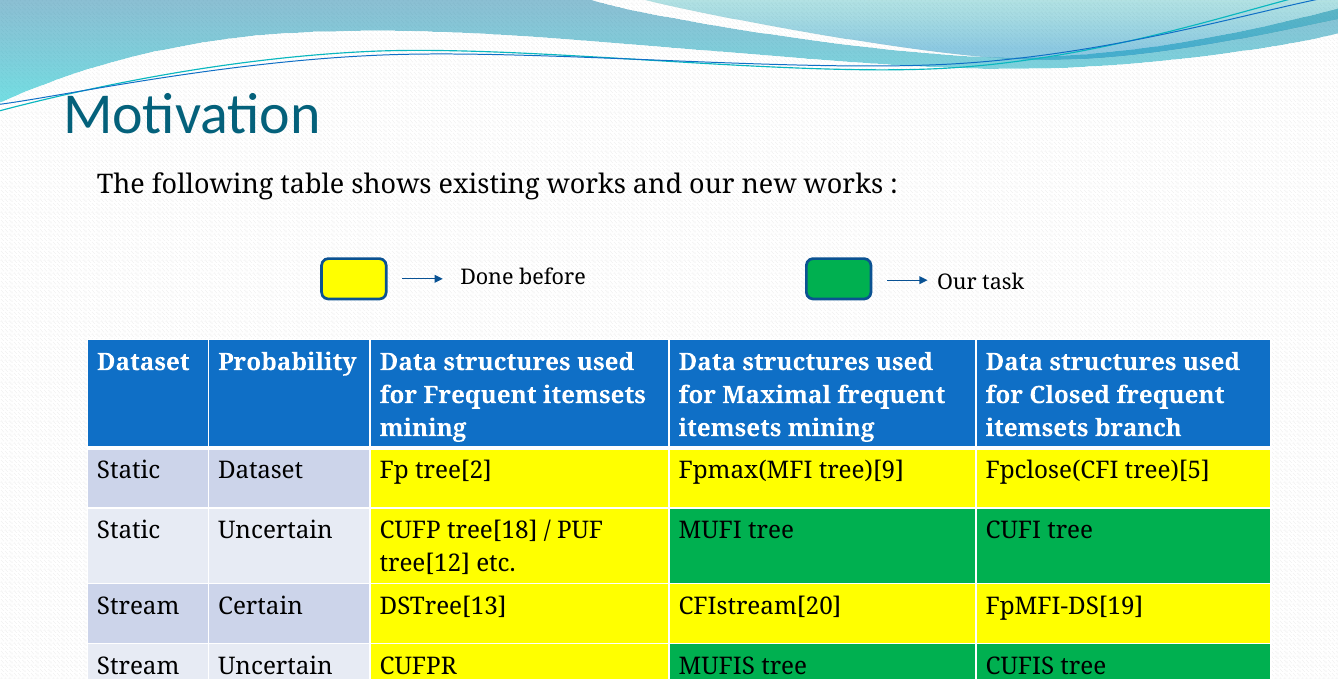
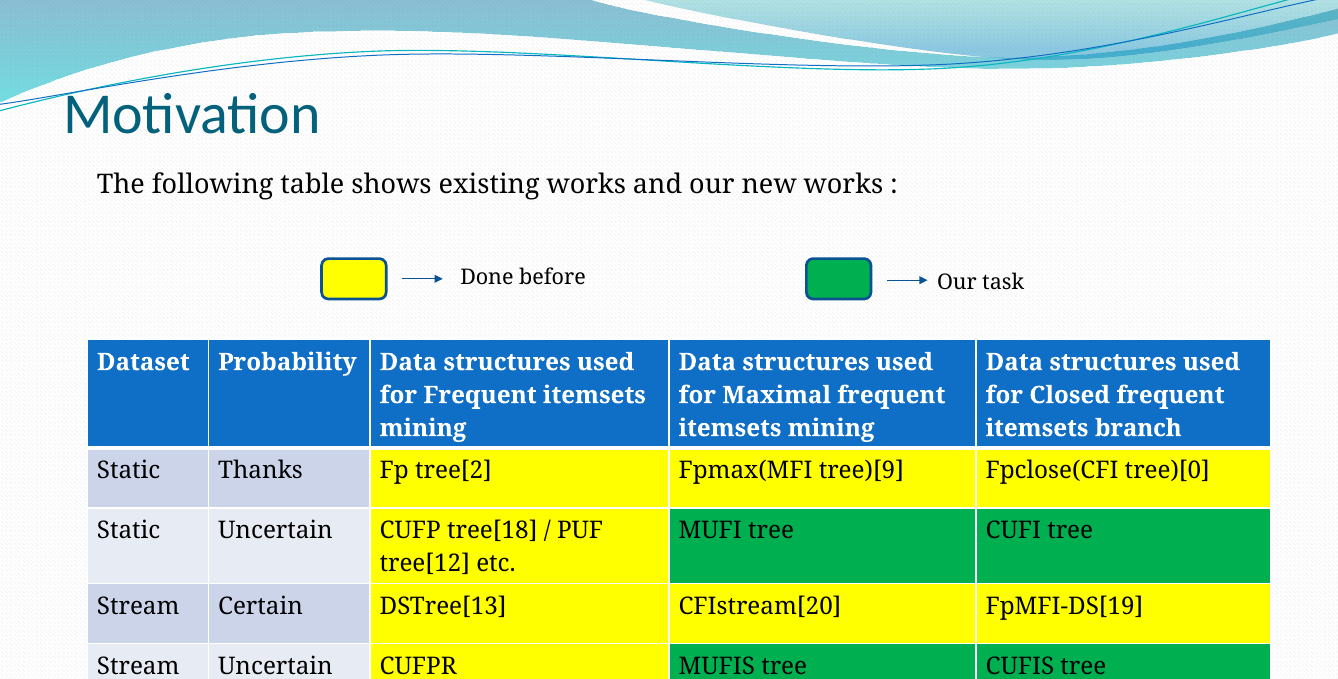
Static Dataset: Dataset -> Thanks
tree)[5: tree)[5 -> tree)[0
